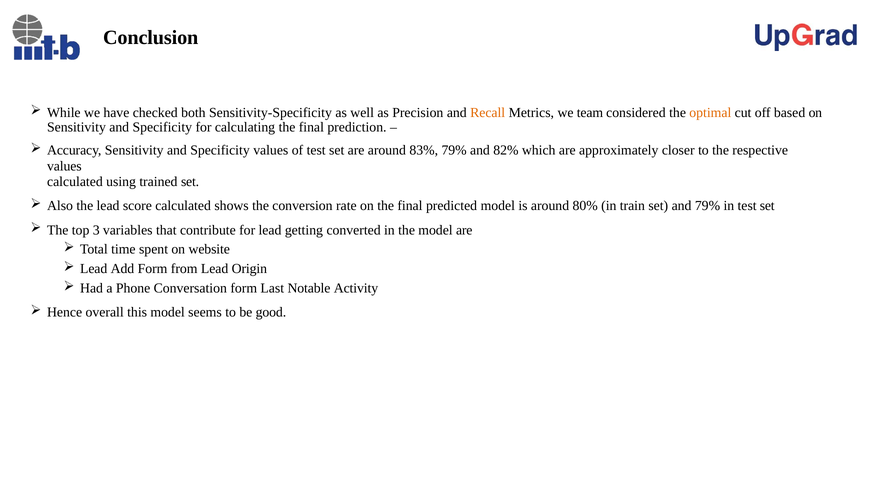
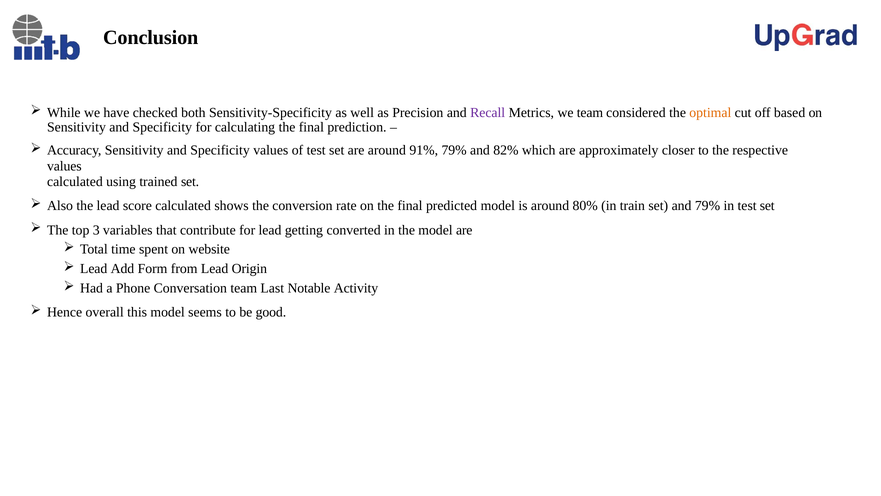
Recall colour: orange -> purple
83%: 83% -> 91%
Conversation form: form -> team
